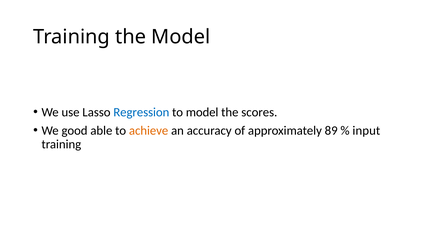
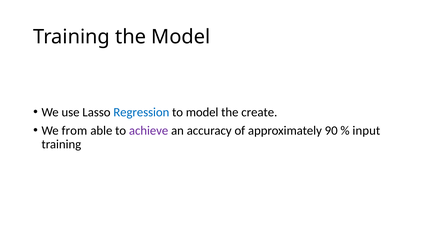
scores: scores -> create
good: good -> from
achieve colour: orange -> purple
89: 89 -> 90
